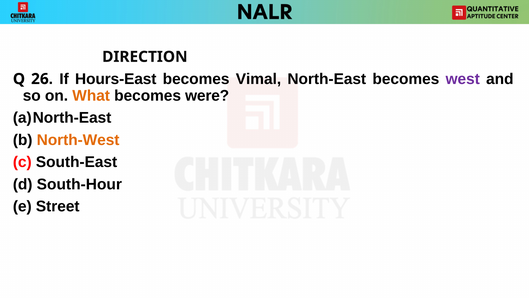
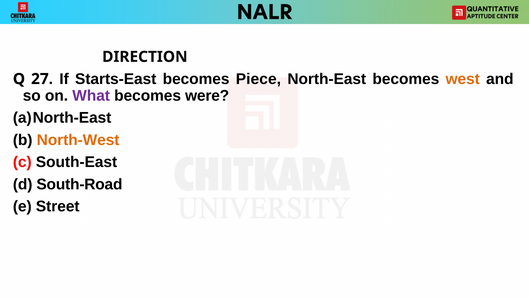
26: 26 -> 27
Hours-East: Hours-East -> Starts-East
Vimal: Vimal -> Piece
west colour: purple -> orange
What colour: orange -> purple
South-Hour: South-Hour -> South-Road
